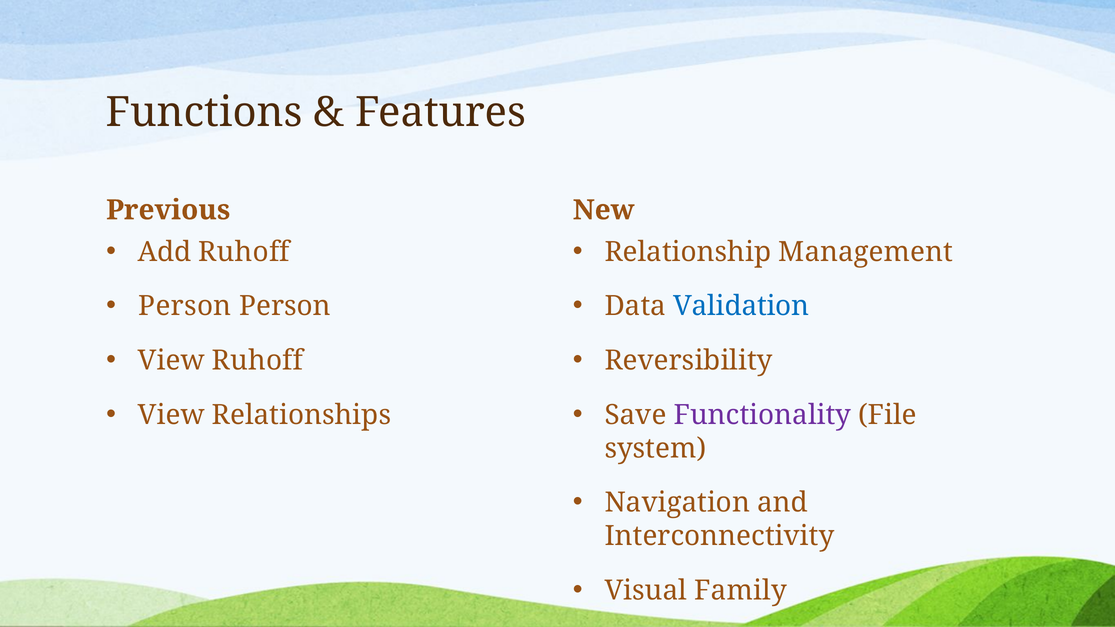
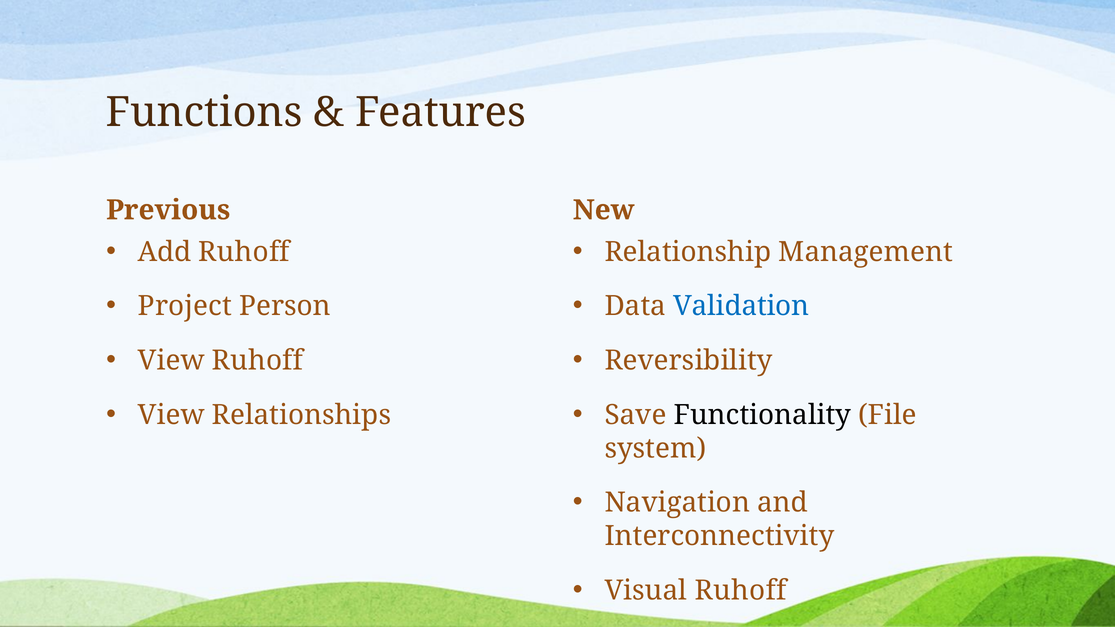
Person at (185, 306): Person -> Project
Functionality colour: purple -> black
Visual Family: Family -> Ruhoff
